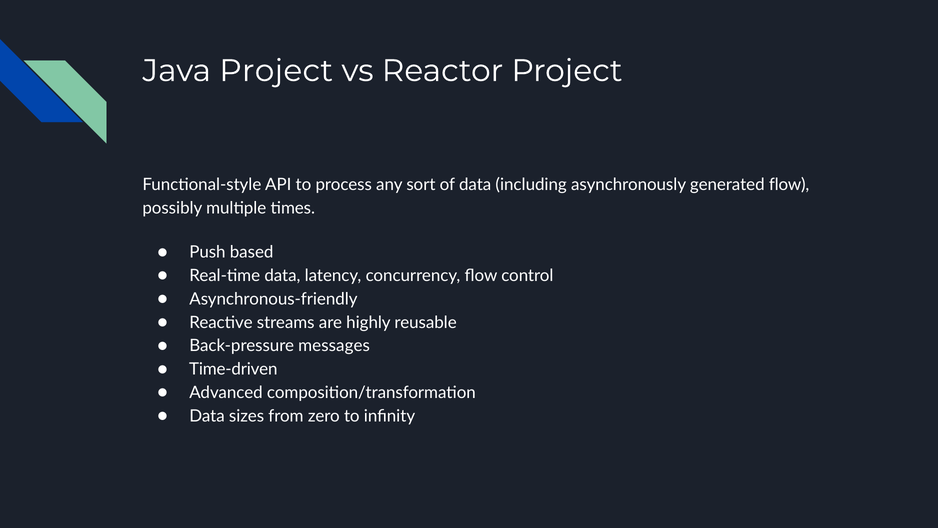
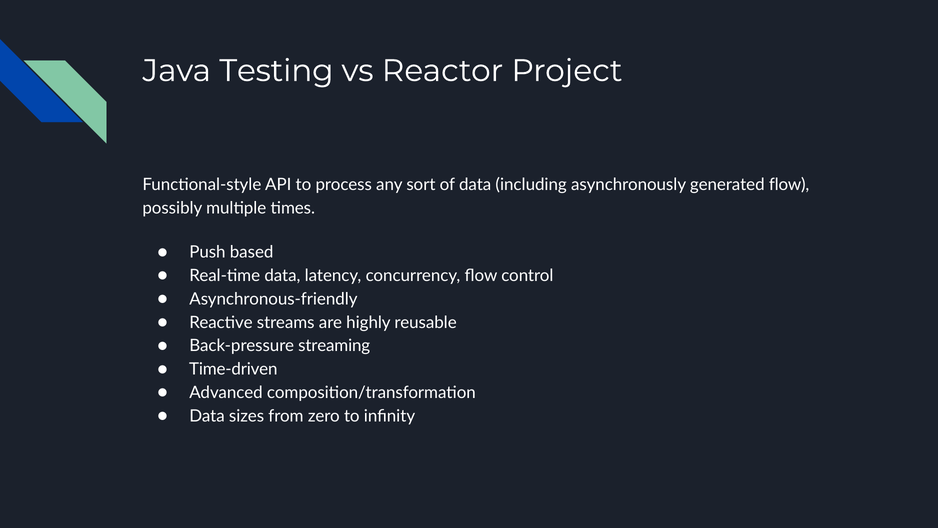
Java Project: Project -> Testing
messages: messages -> streaming
